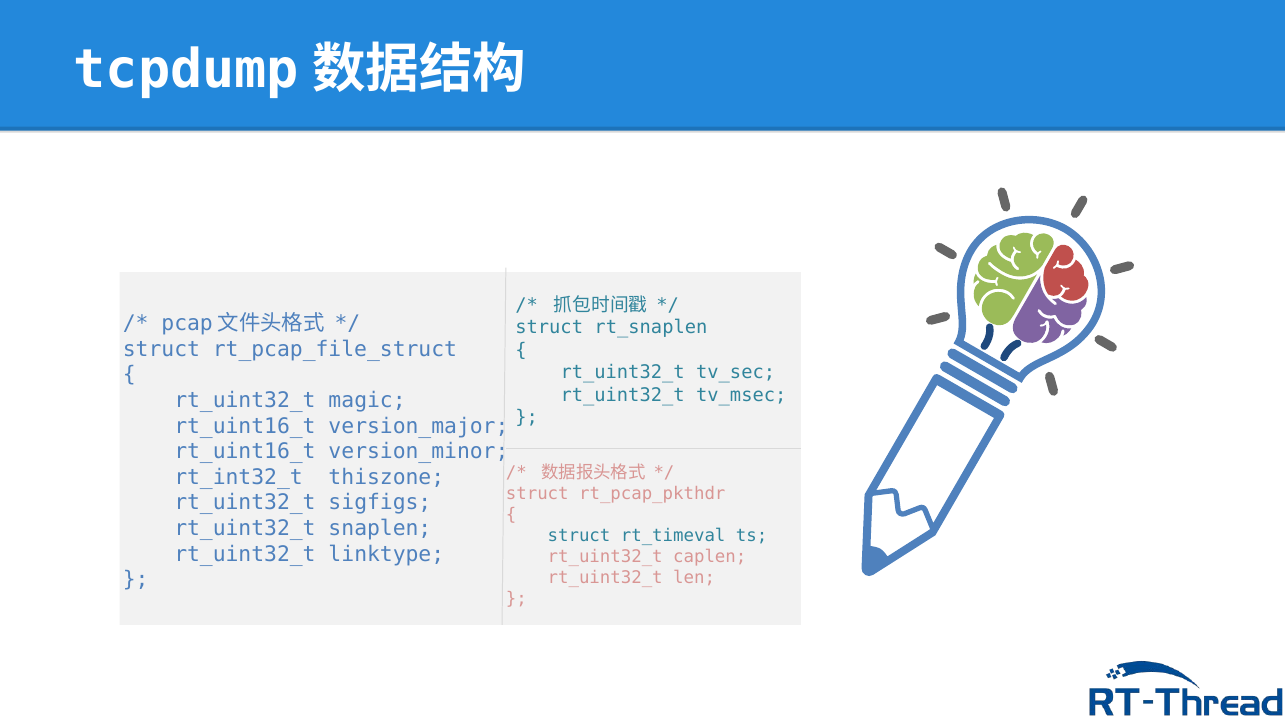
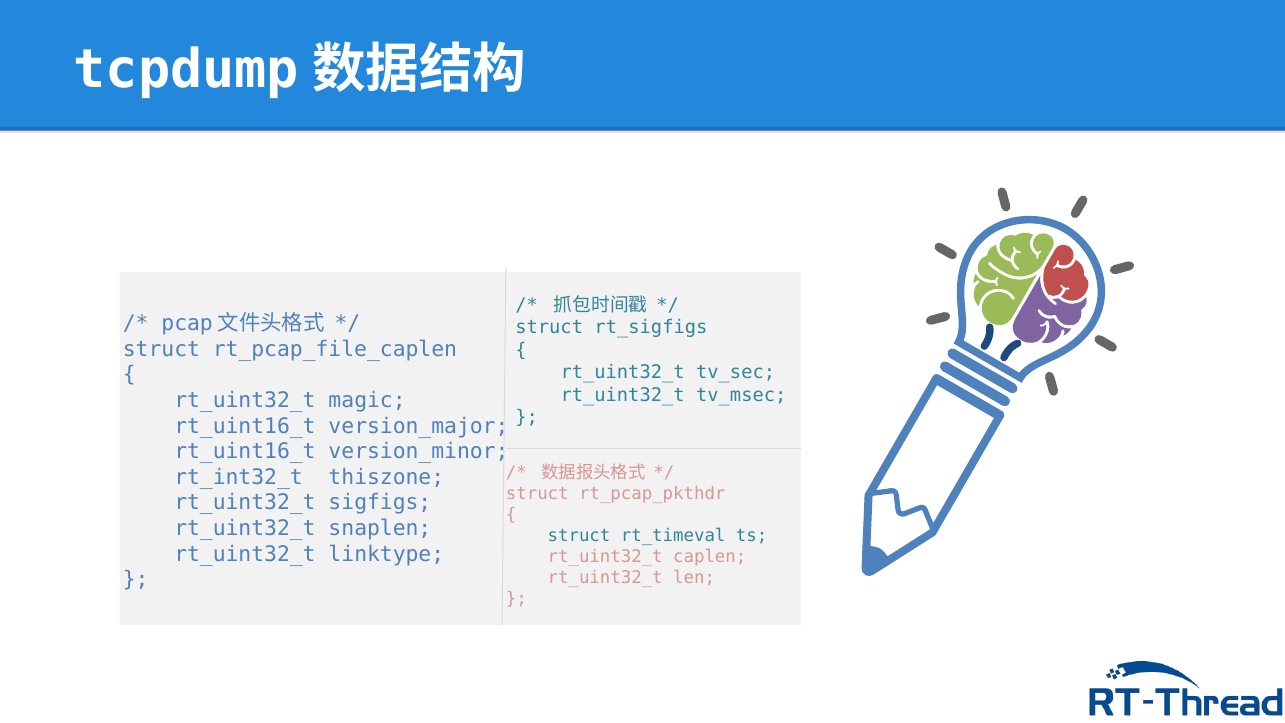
rt_snaplen: rt_snaplen -> rt_sigfigs
rt_pcap_file_struct: rt_pcap_file_struct -> rt_pcap_file_caplen
